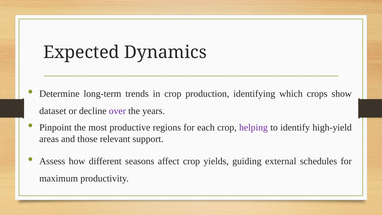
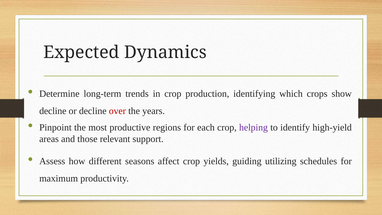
dataset at (53, 111): dataset -> decline
over colour: purple -> red
external: external -> utilizing
